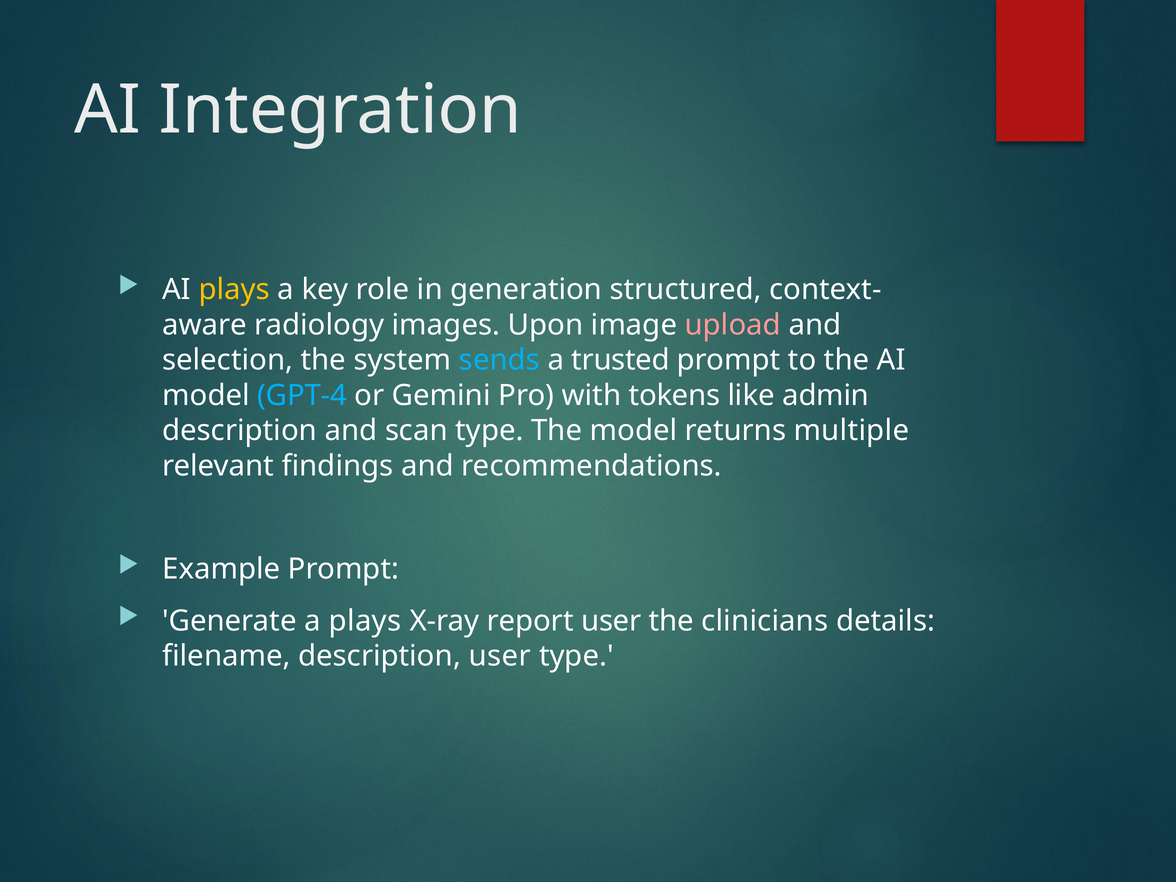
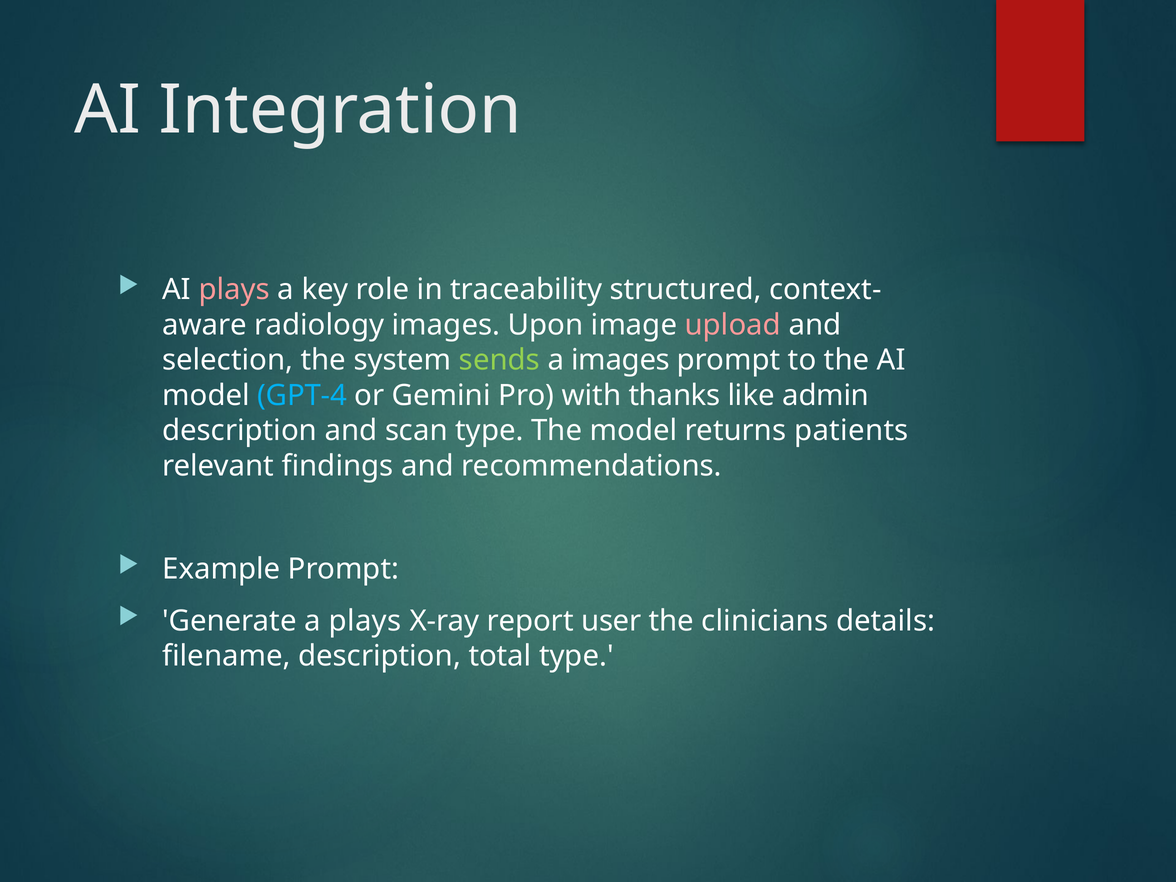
plays at (234, 290) colour: yellow -> pink
generation: generation -> traceability
sends colour: light blue -> light green
a trusted: trusted -> images
tokens: tokens -> thanks
multiple: multiple -> patients
description user: user -> total
